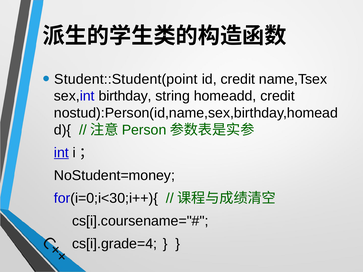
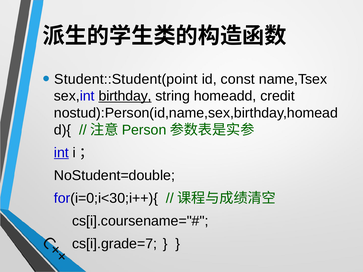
id credit: credit -> const
birthday underline: none -> present
NoStudent=money: NoStudent=money -> NoStudent=double
cs[i].grade=4: cs[i].grade=4 -> cs[i].grade=7
